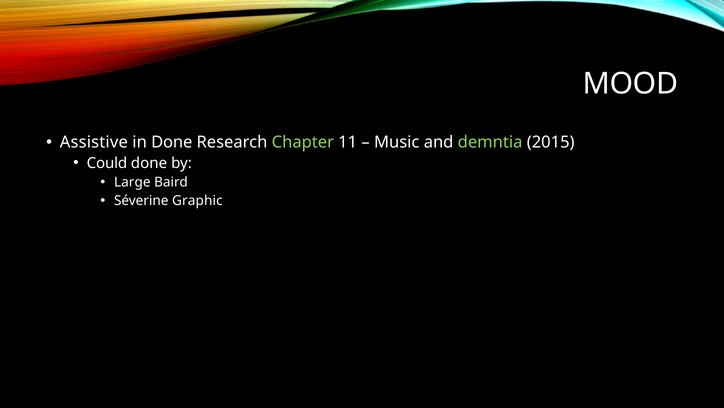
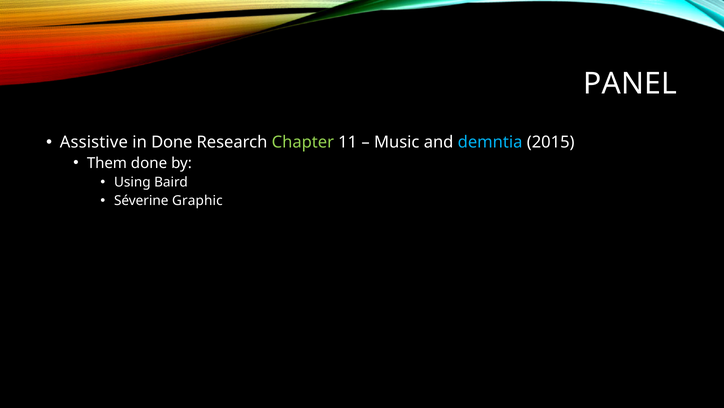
MOOD: MOOD -> PANEL
demntia colour: light green -> light blue
Could: Could -> Them
Large: Large -> Using
